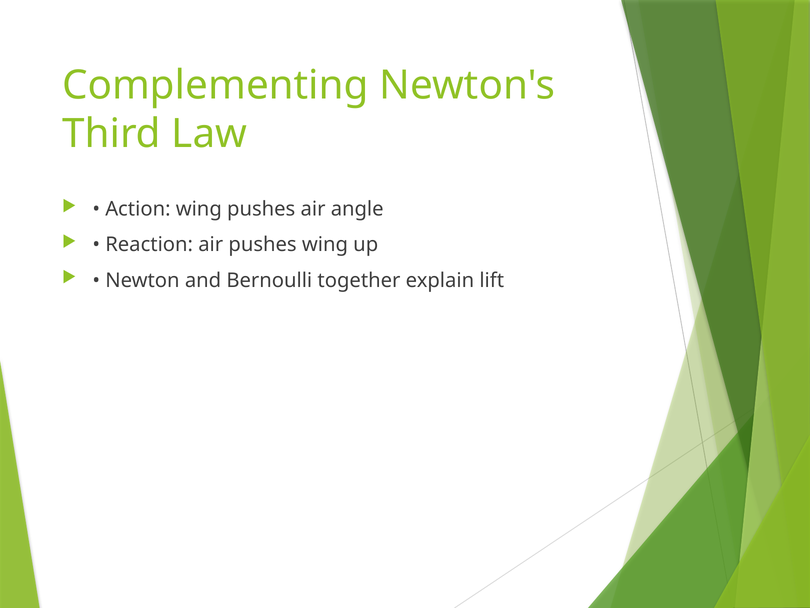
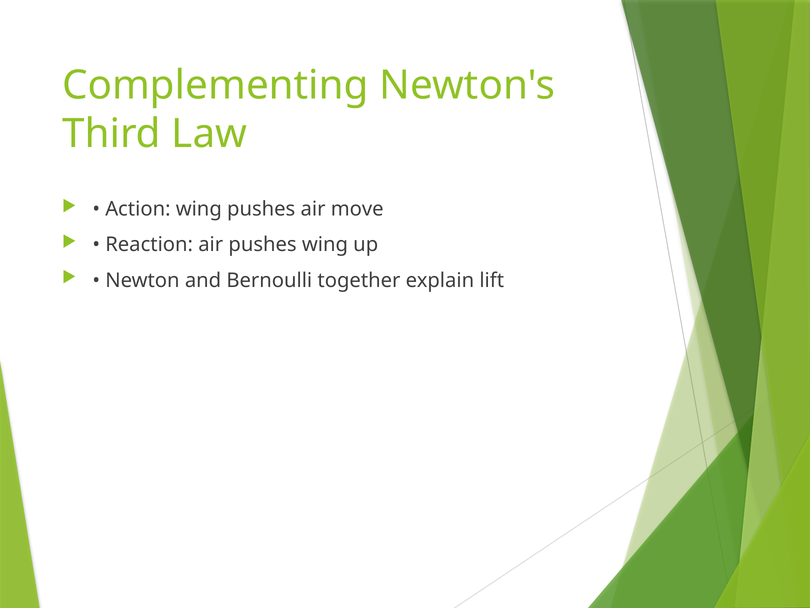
angle: angle -> move
